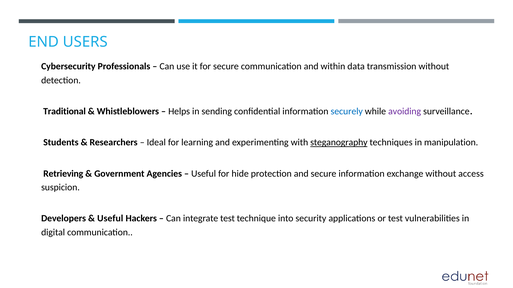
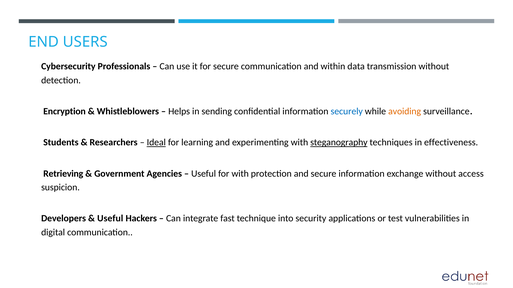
Traditional: Traditional -> Encryption
avoiding colour: purple -> orange
Ideal underline: none -> present
manipulation: manipulation -> effectiveness
for hide: hide -> with
integrate test: test -> fast
